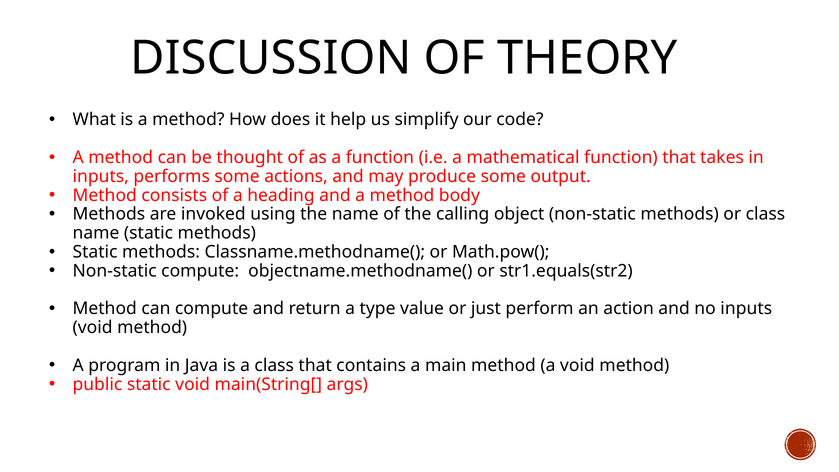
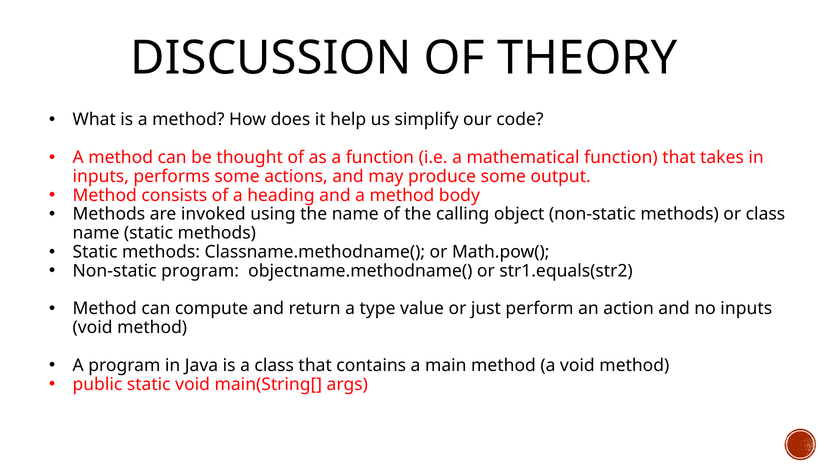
Non-static compute: compute -> program
